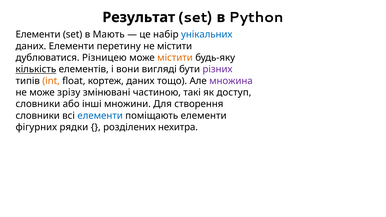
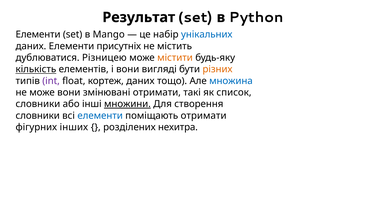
Мають: Мають -> Mango
перетину: перетину -> присутніх
не містити: містити -> містить
різних colour: purple -> orange
int colour: orange -> purple
множина colour: purple -> blue
може зрізу: зрізу -> вони
змінювані частиною: частиною -> отримати
доступ: доступ -> список
множини underline: none -> present
поміщають елементи: елементи -> отримати
рядки: рядки -> інших
